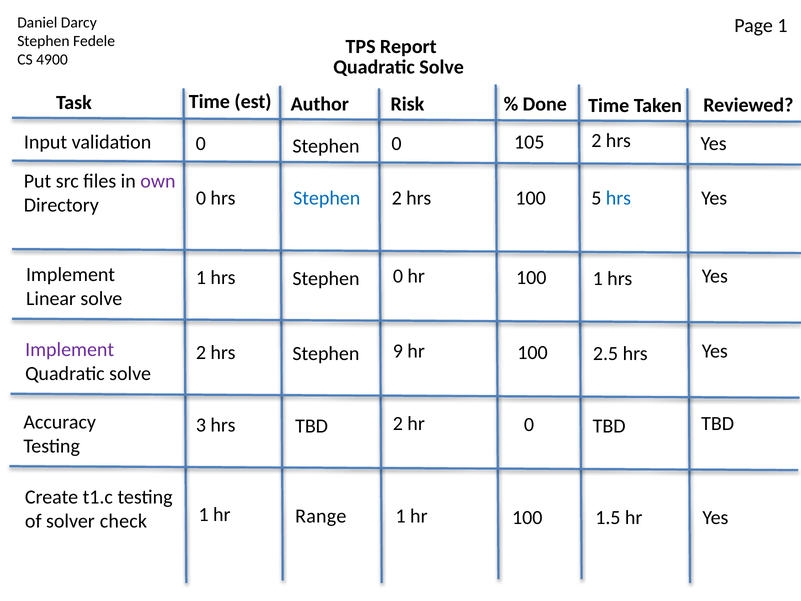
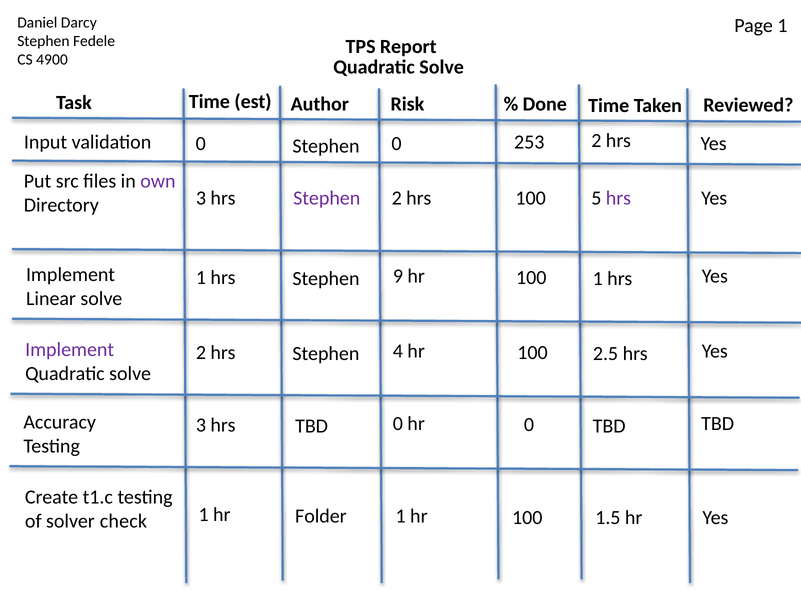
105: 105 -> 253
Directory 0: 0 -> 3
Stephen at (327, 198) colour: blue -> purple
hrs at (618, 198) colour: blue -> purple
hrs Stephen 0: 0 -> 9
9: 9 -> 4
TBD 2: 2 -> 0
Range: Range -> Folder
